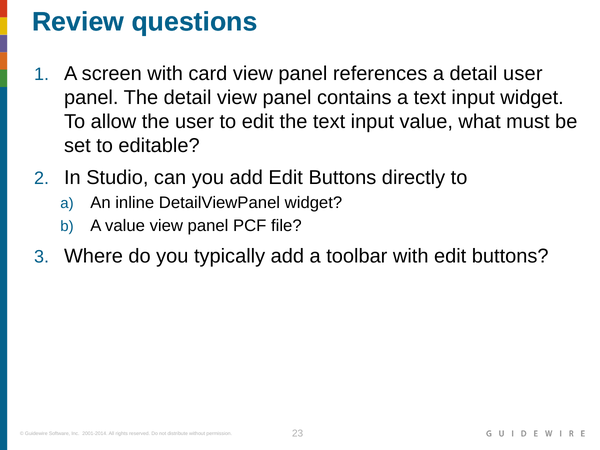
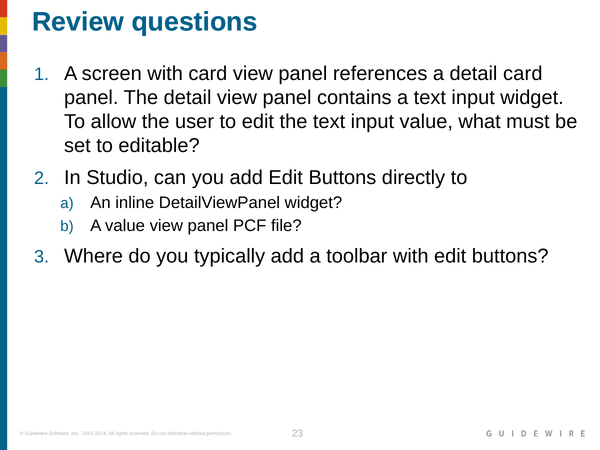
detail user: user -> card
